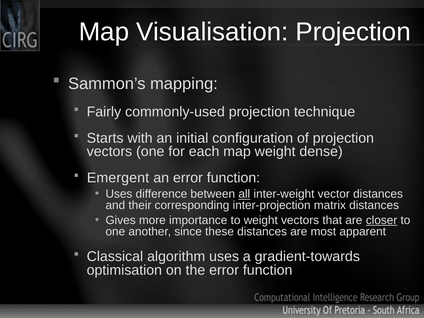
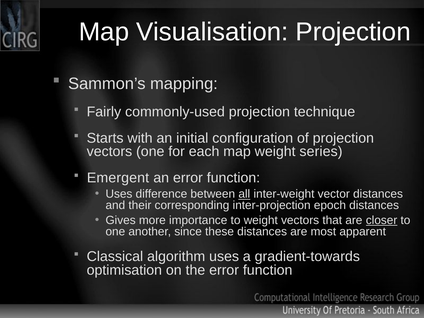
dense: dense -> series
matrix: matrix -> epoch
